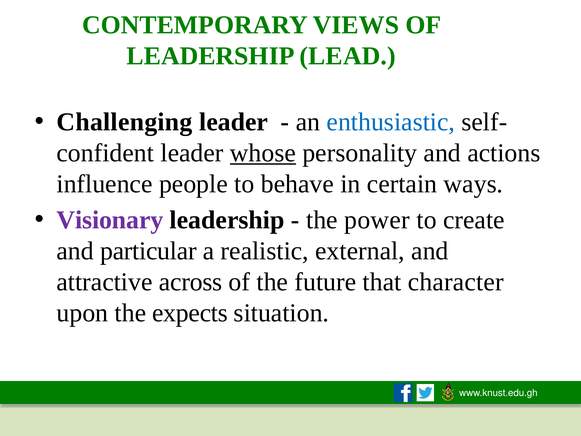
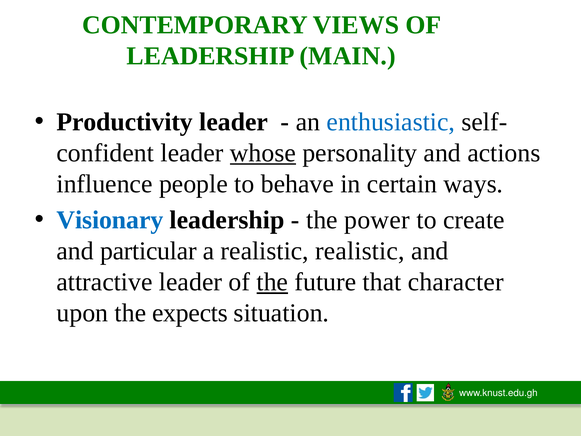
LEAD: LEAD -> MAIN
Challenging: Challenging -> Productivity
Visionary colour: purple -> blue
realistic external: external -> realistic
attractive across: across -> leader
the at (272, 282) underline: none -> present
